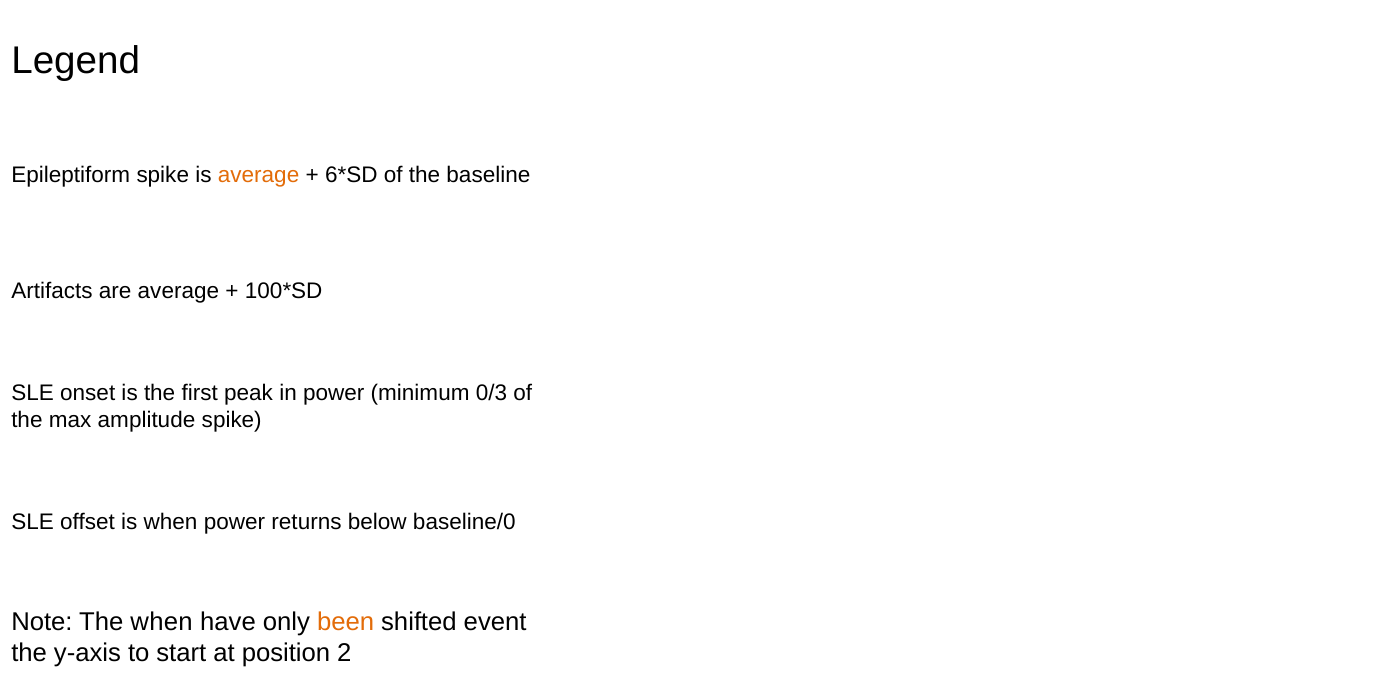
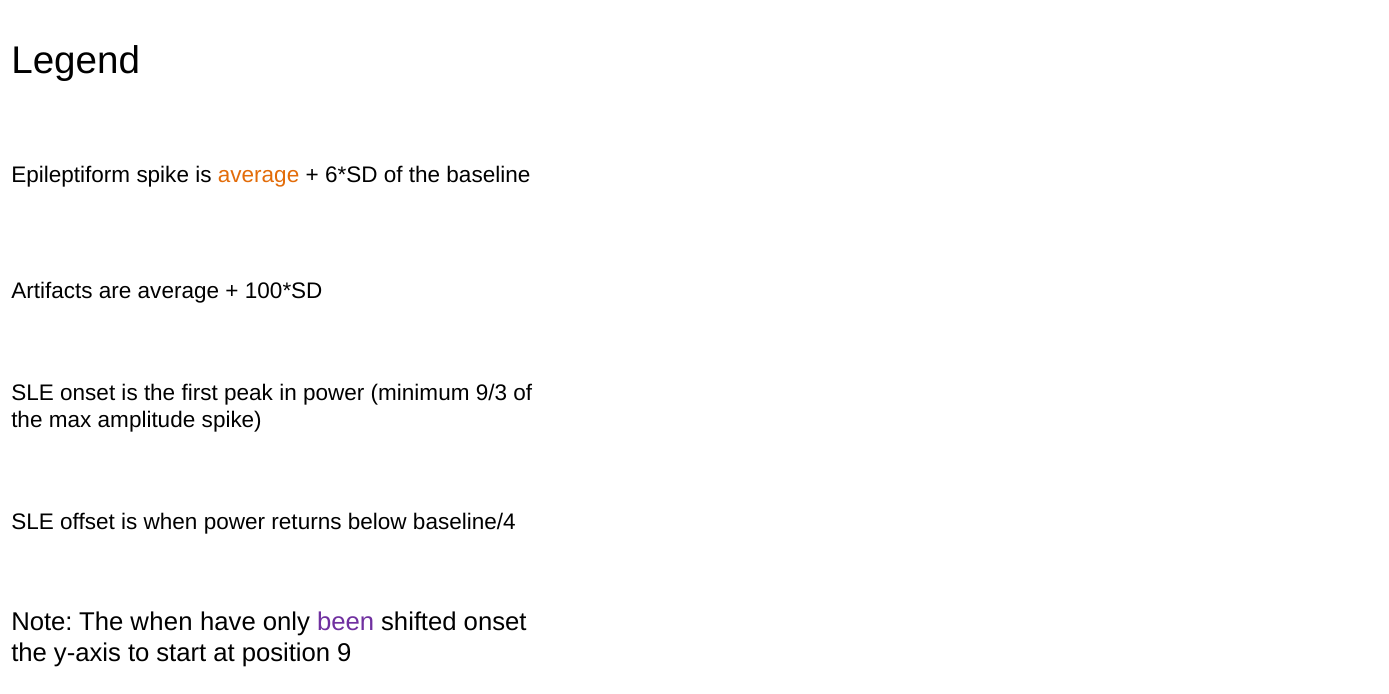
0/3: 0/3 -> 9/3
baseline/0: baseline/0 -> baseline/4
been colour: orange -> purple
shifted event: event -> onset
2: 2 -> 9
